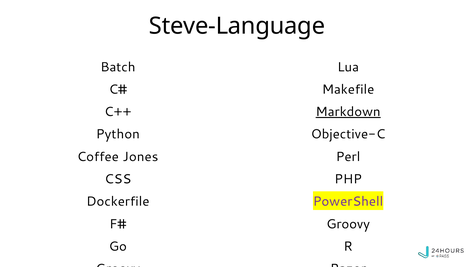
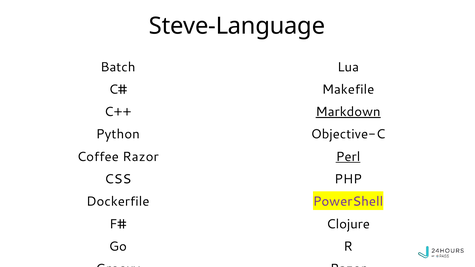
Coffee Jones: Jones -> Razor
Perl underline: none -> present
Groovy at (348, 224): Groovy -> Clojure
